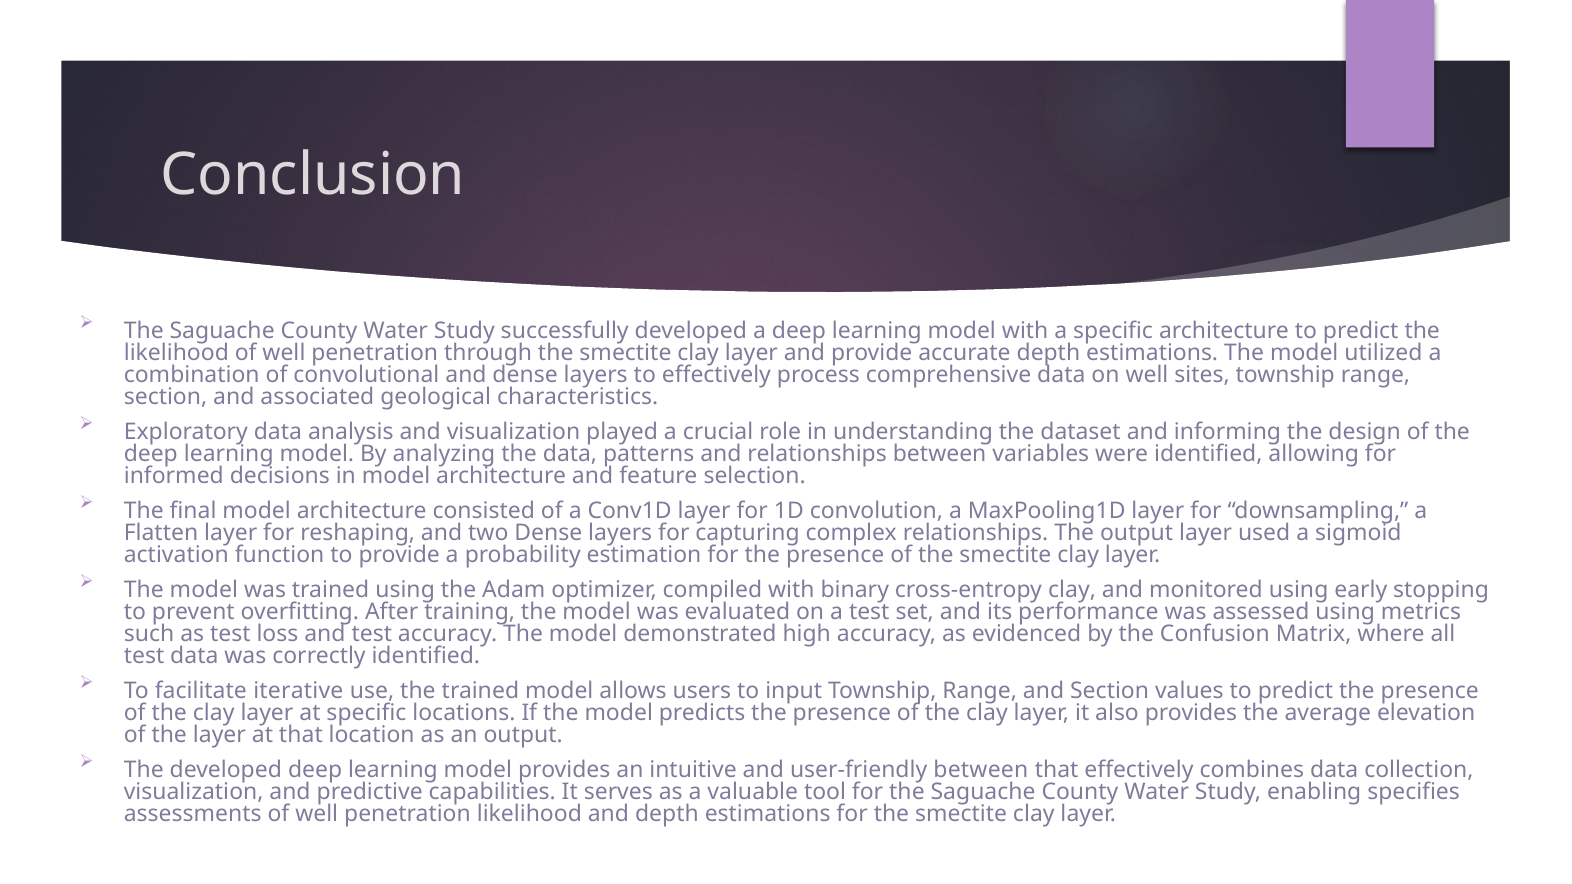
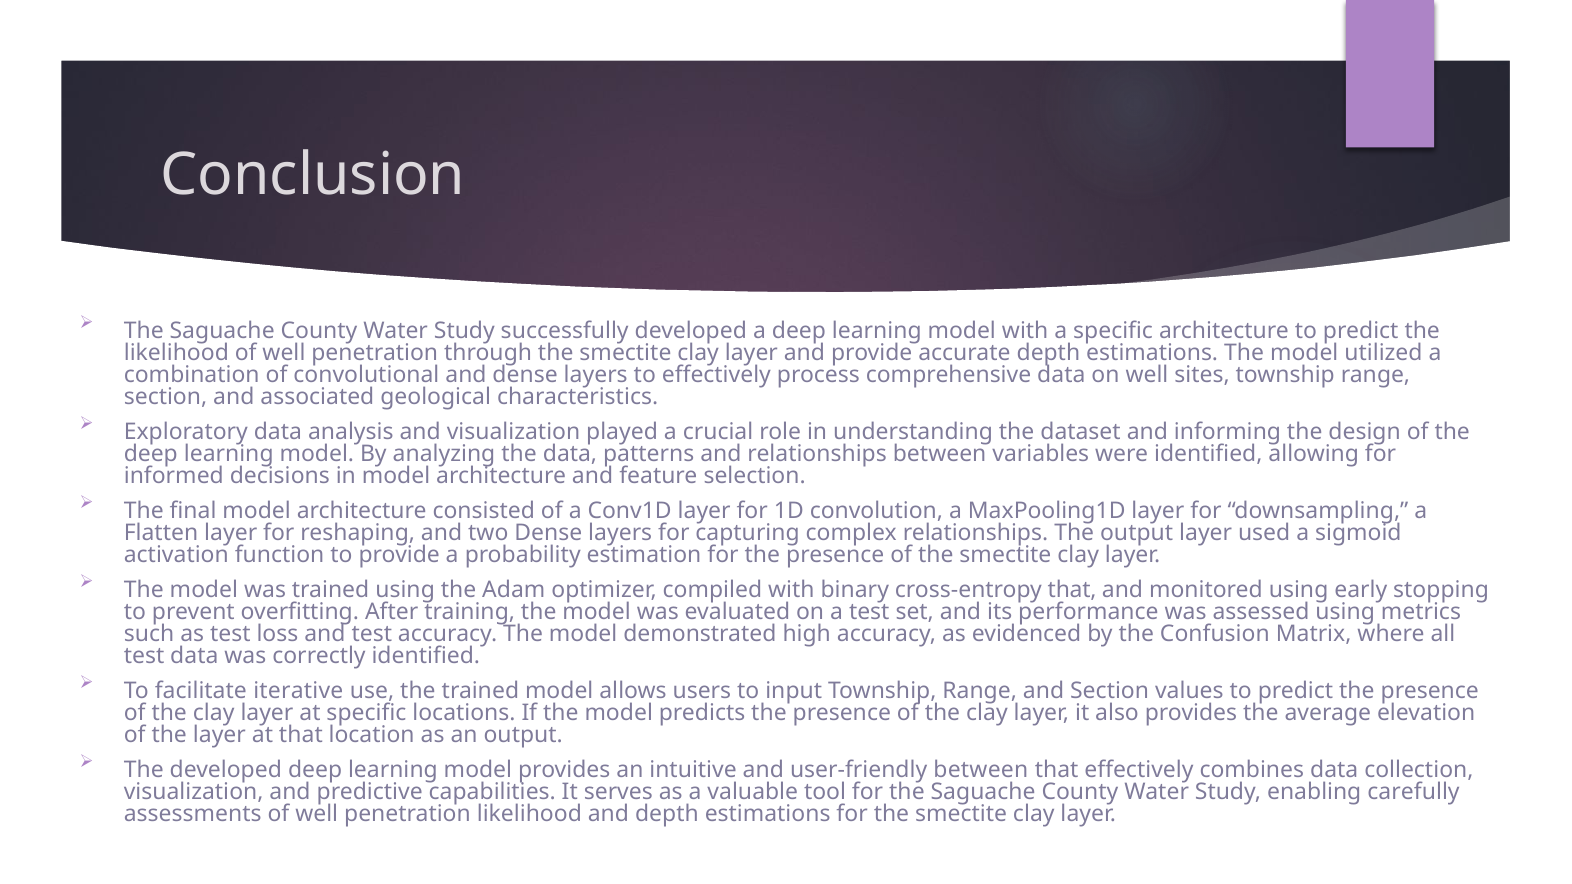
cross-entropy clay: clay -> that
specifies: specifies -> carefully
